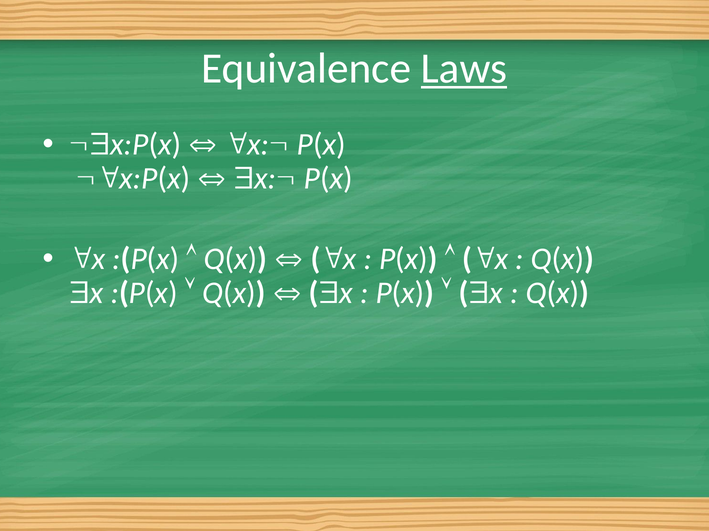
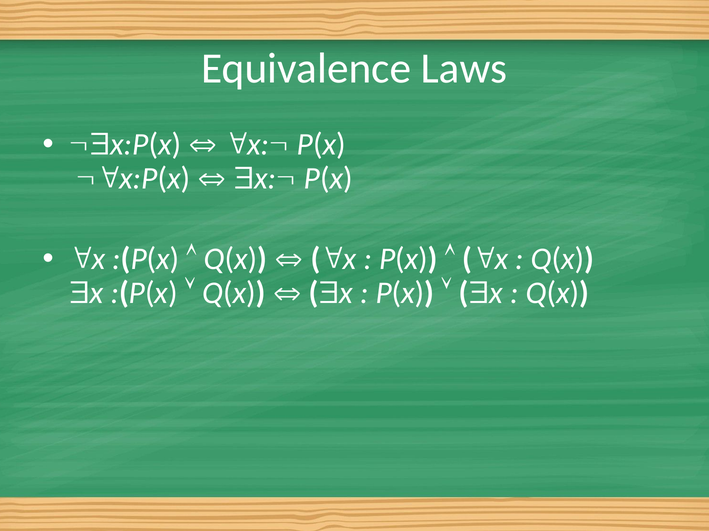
Laws underline: present -> none
